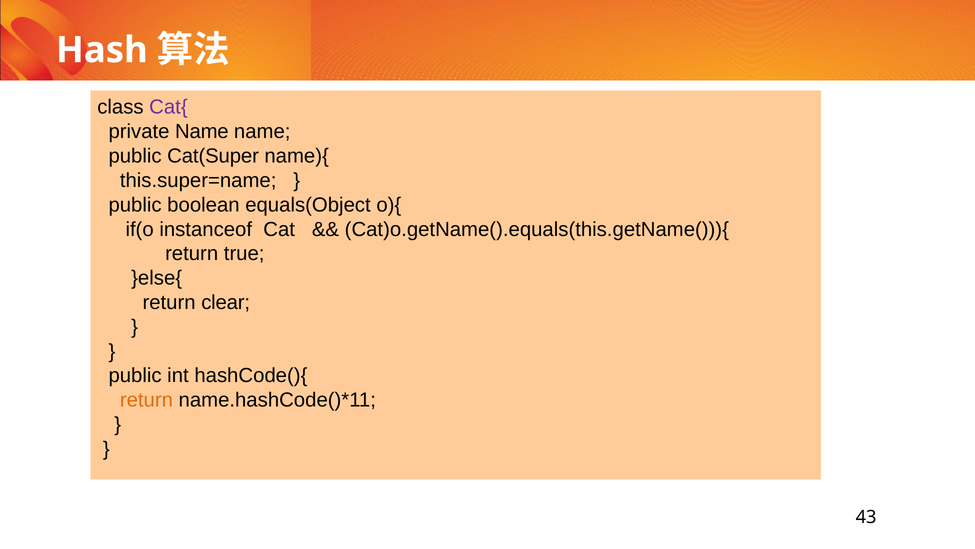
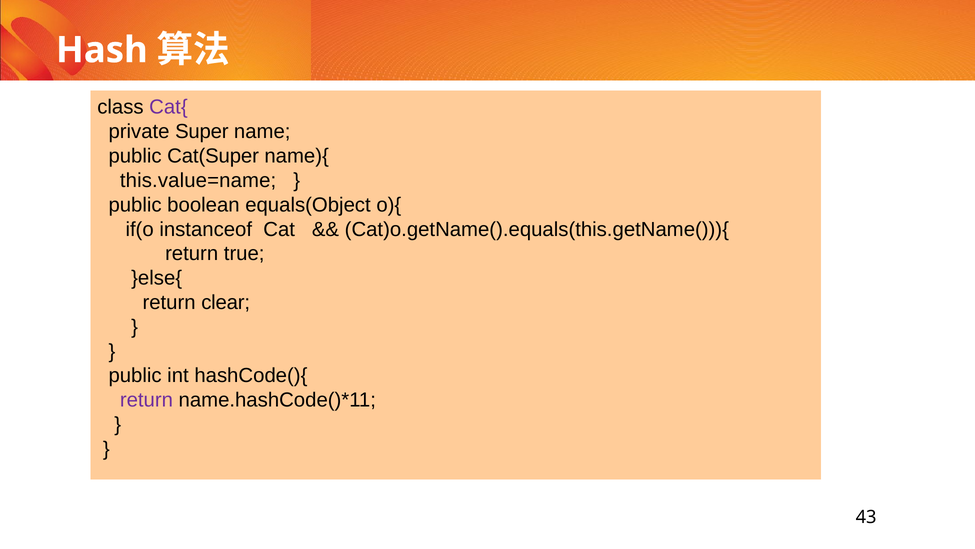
private Name: Name -> Super
this.super=name: this.super=name -> this.value=name
return at (146, 400) colour: orange -> purple
